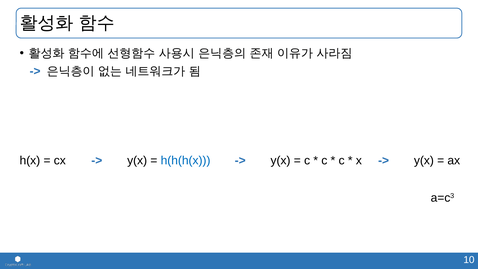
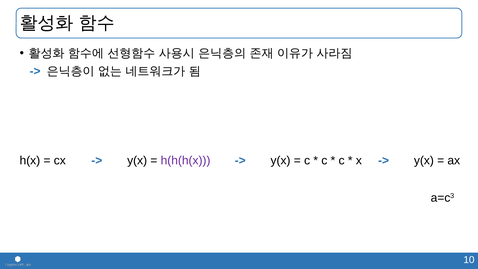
h(h(h(x colour: blue -> purple
